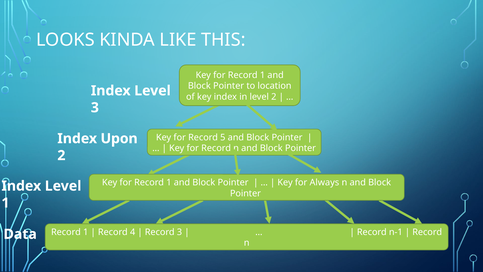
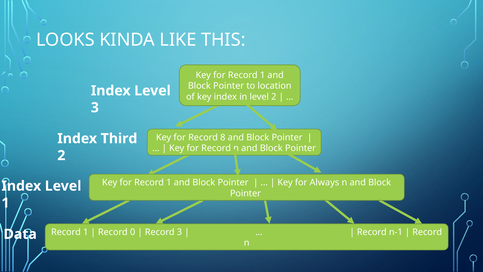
Record 5: 5 -> 8
Upon: Upon -> Third
4: 4 -> 0
